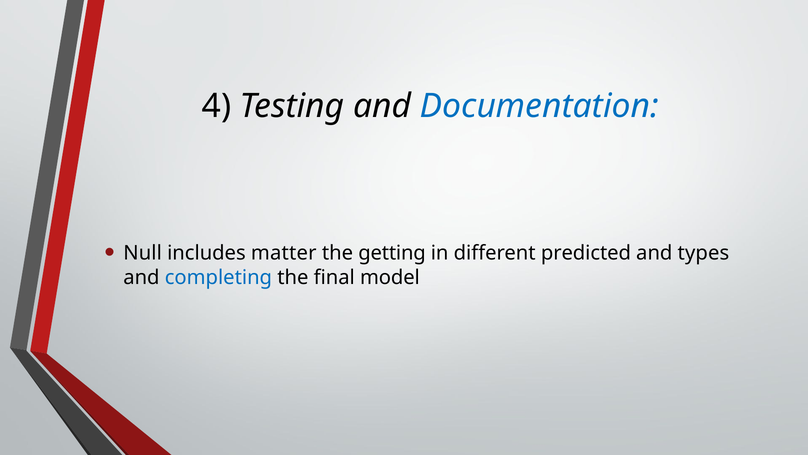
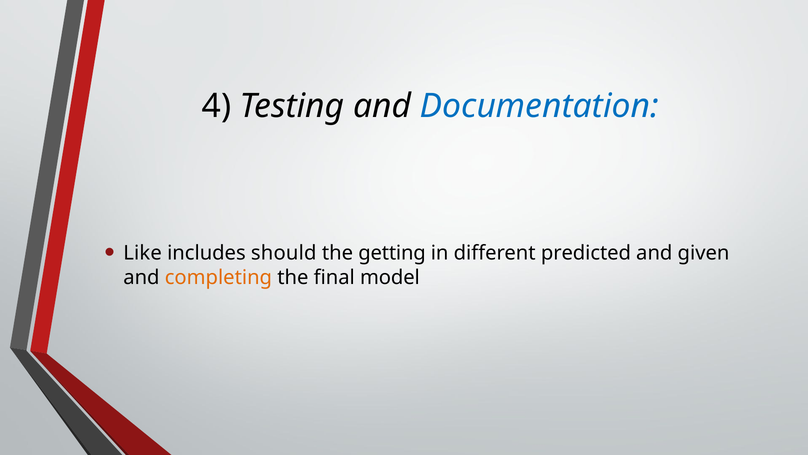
Null: Null -> Like
matter: matter -> should
types: types -> given
completing colour: blue -> orange
